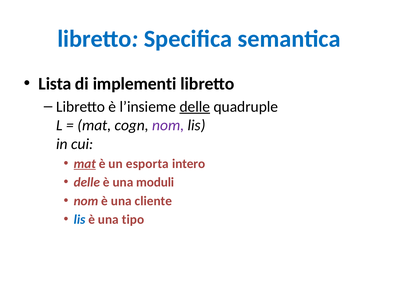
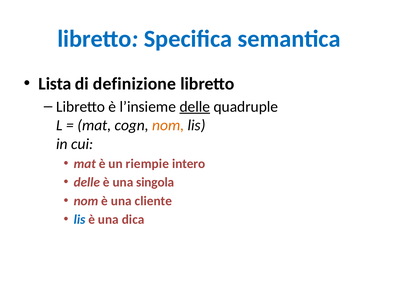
implementi: implementi -> definizione
nom at (168, 125) colour: purple -> orange
mat at (85, 163) underline: present -> none
esporta: esporta -> riempie
moduli: moduli -> singola
tipo: tipo -> dica
